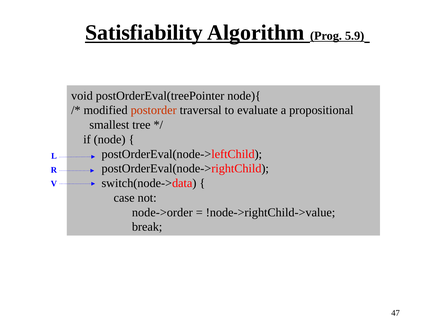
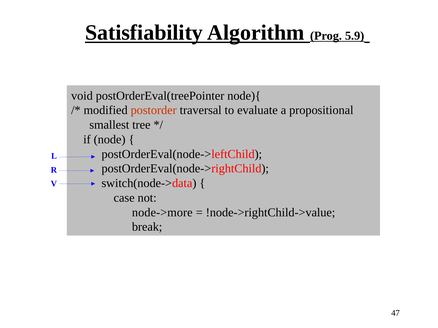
node->order: node->order -> node->more
